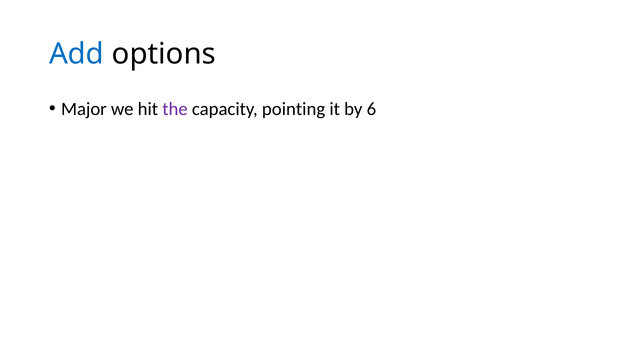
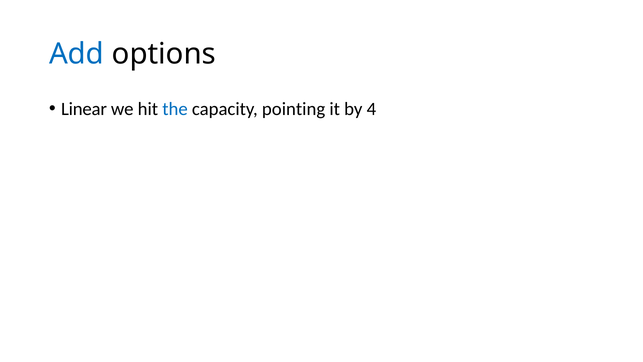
Major: Major -> Linear
the colour: purple -> blue
6: 6 -> 4
